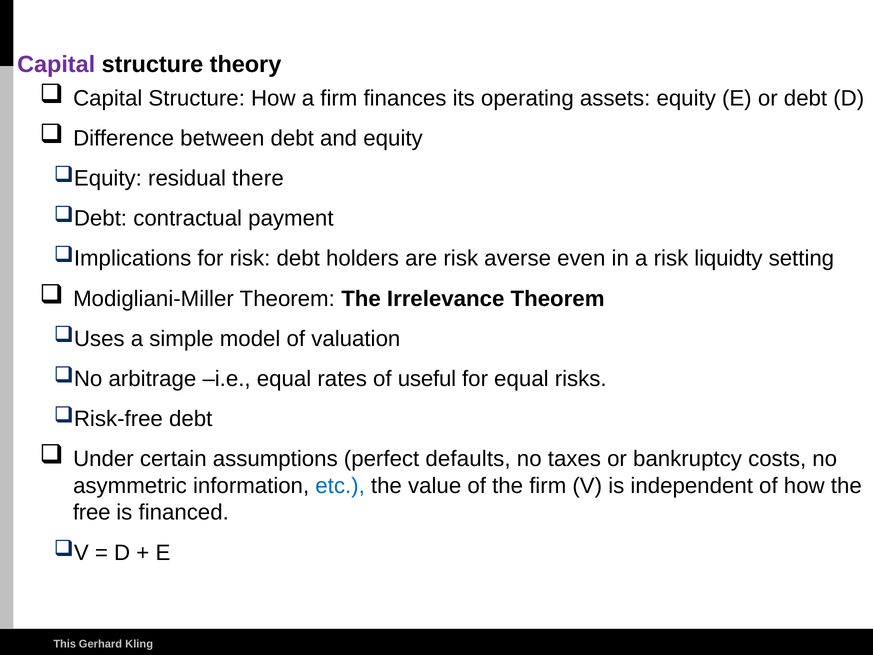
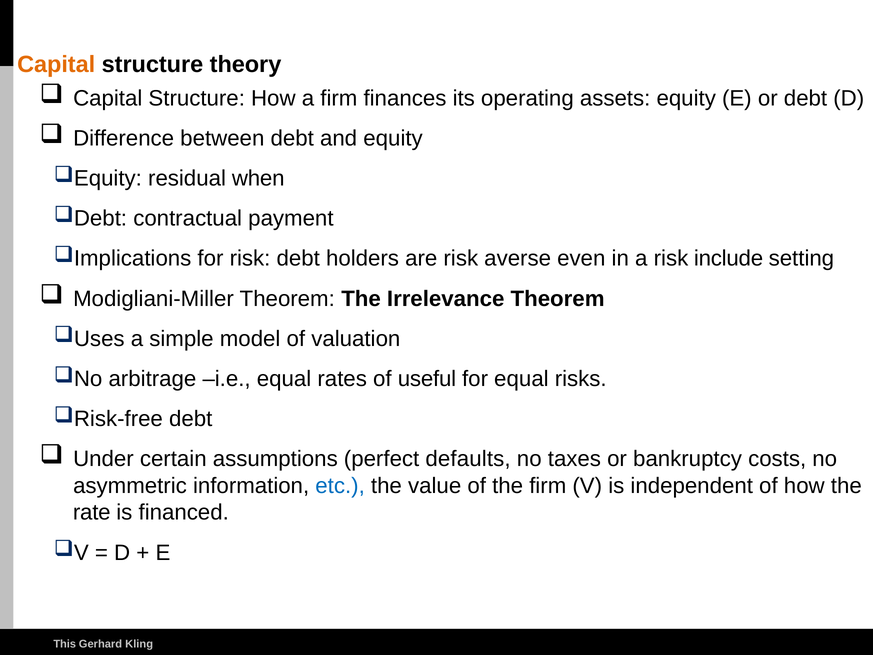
Capital at (56, 64) colour: purple -> orange
there: there -> when
liquidty: liquidty -> include
free: free -> rate
